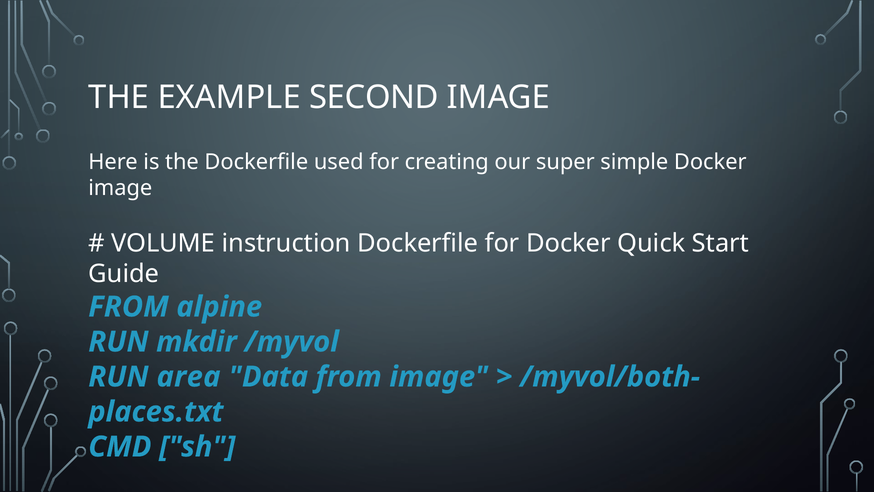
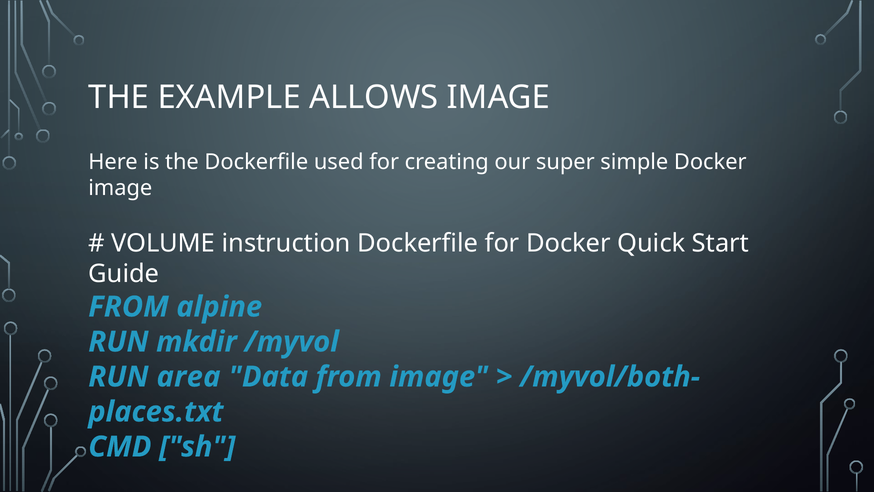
SECOND: SECOND -> ALLOWS
